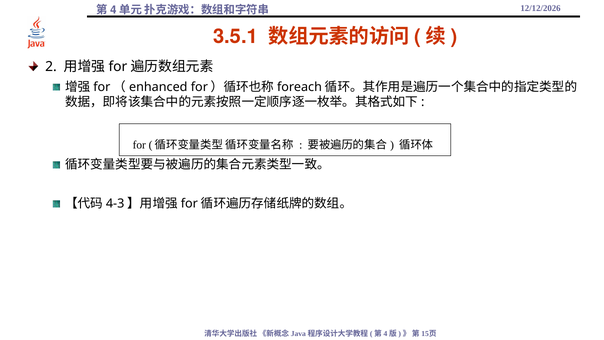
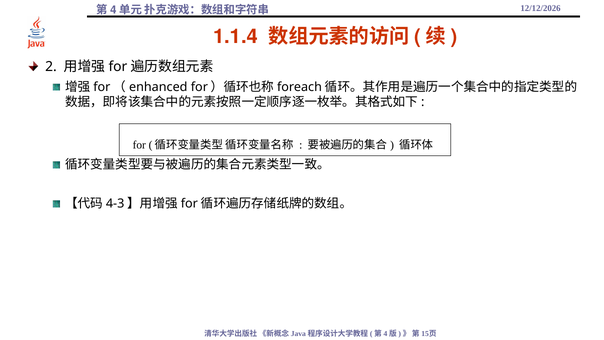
3.5.1: 3.5.1 -> 1.1.4
